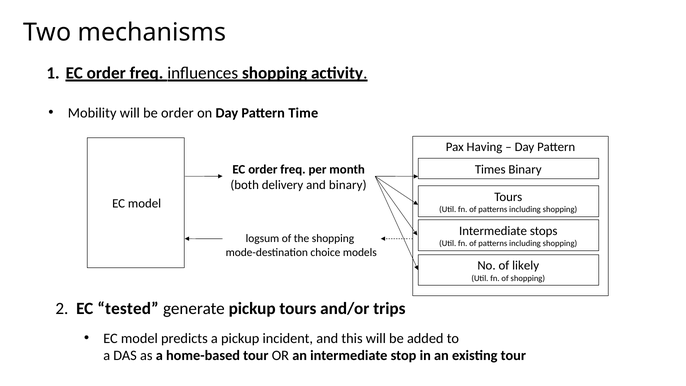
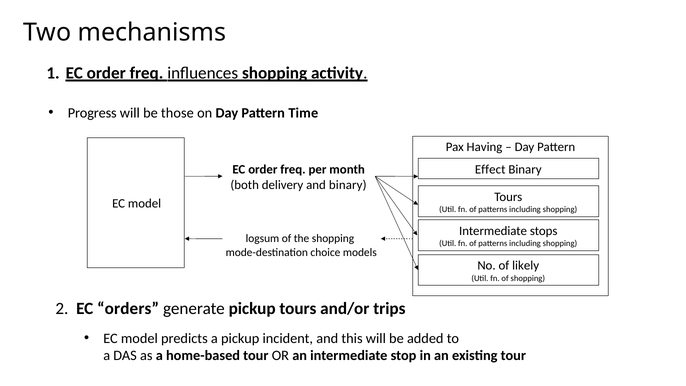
Mobility: Mobility -> Progress
be order: order -> those
Times: Times -> Effect
tested: tested -> orders
